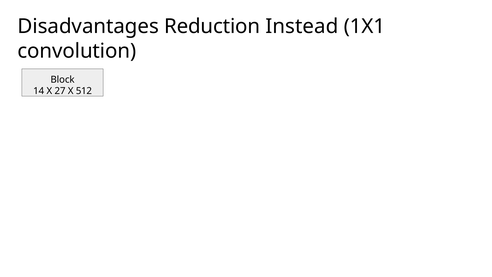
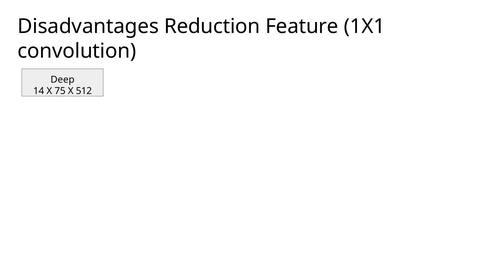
Instead: Instead -> Feature
Block: Block -> Deep
27: 27 -> 75
